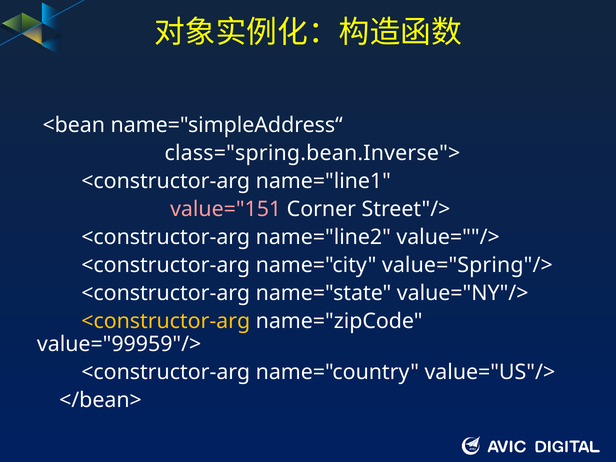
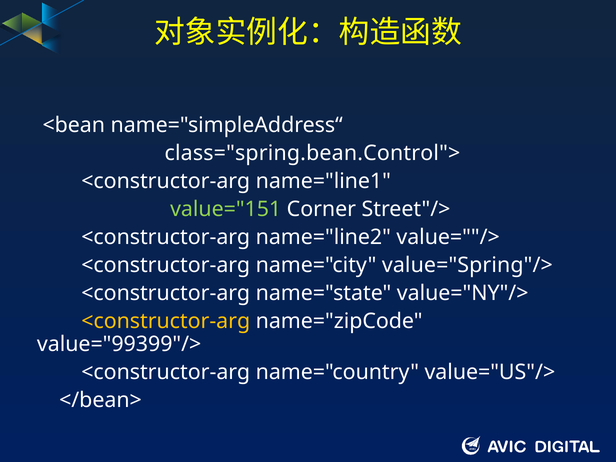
class="spring.bean.Inverse">: class="spring.bean.Inverse"> -> class="spring.bean.Control">
value="151 colour: pink -> light green
value="99959"/>: value="99959"/> -> value="99399"/>
